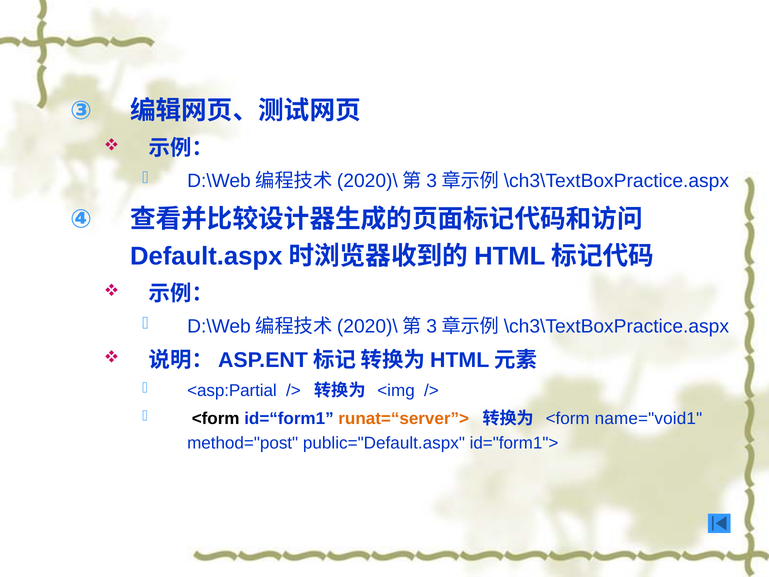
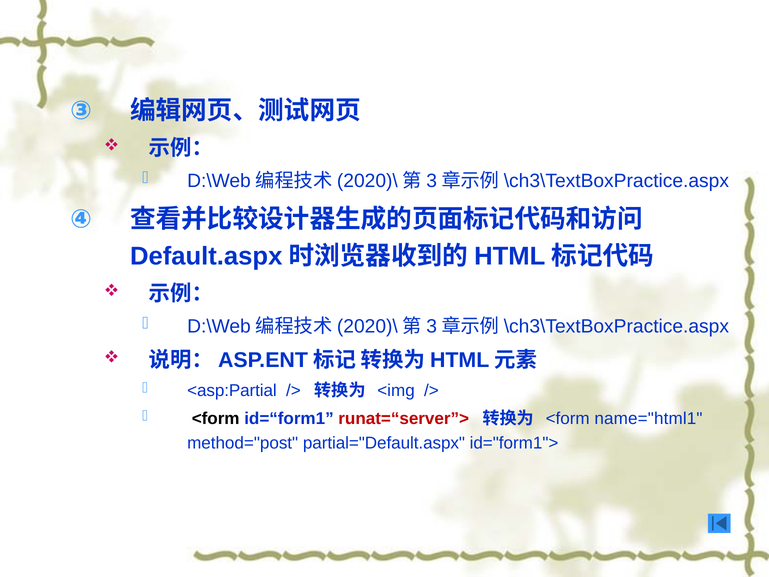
runat=“server”> colour: orange -> red
name="void1: name="void1 -> name="html1
public="Default.aspx: public="Default.aspx -> partial="Default.aspx
